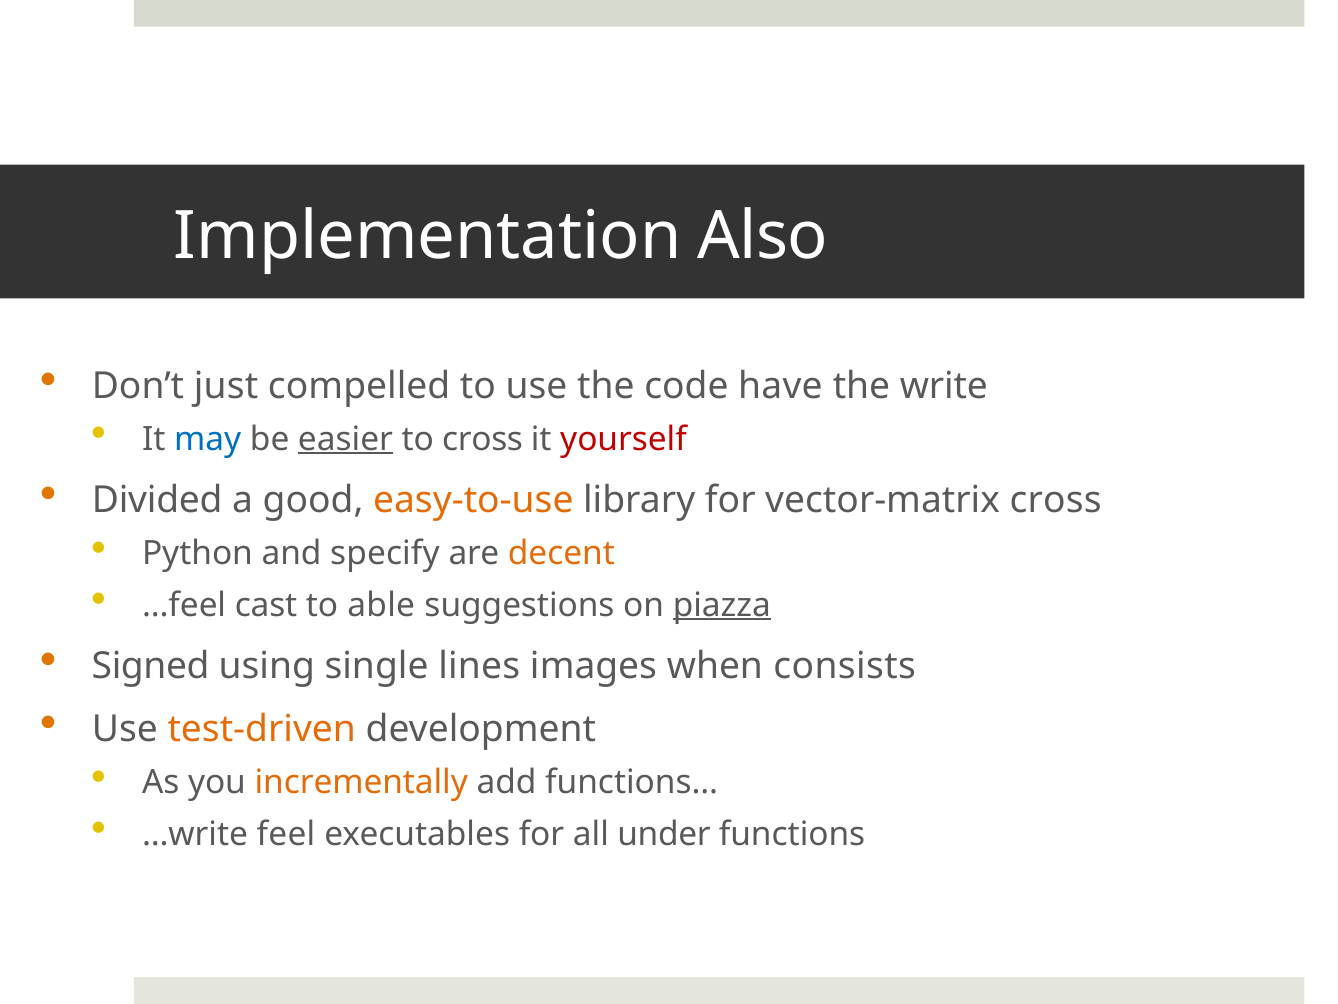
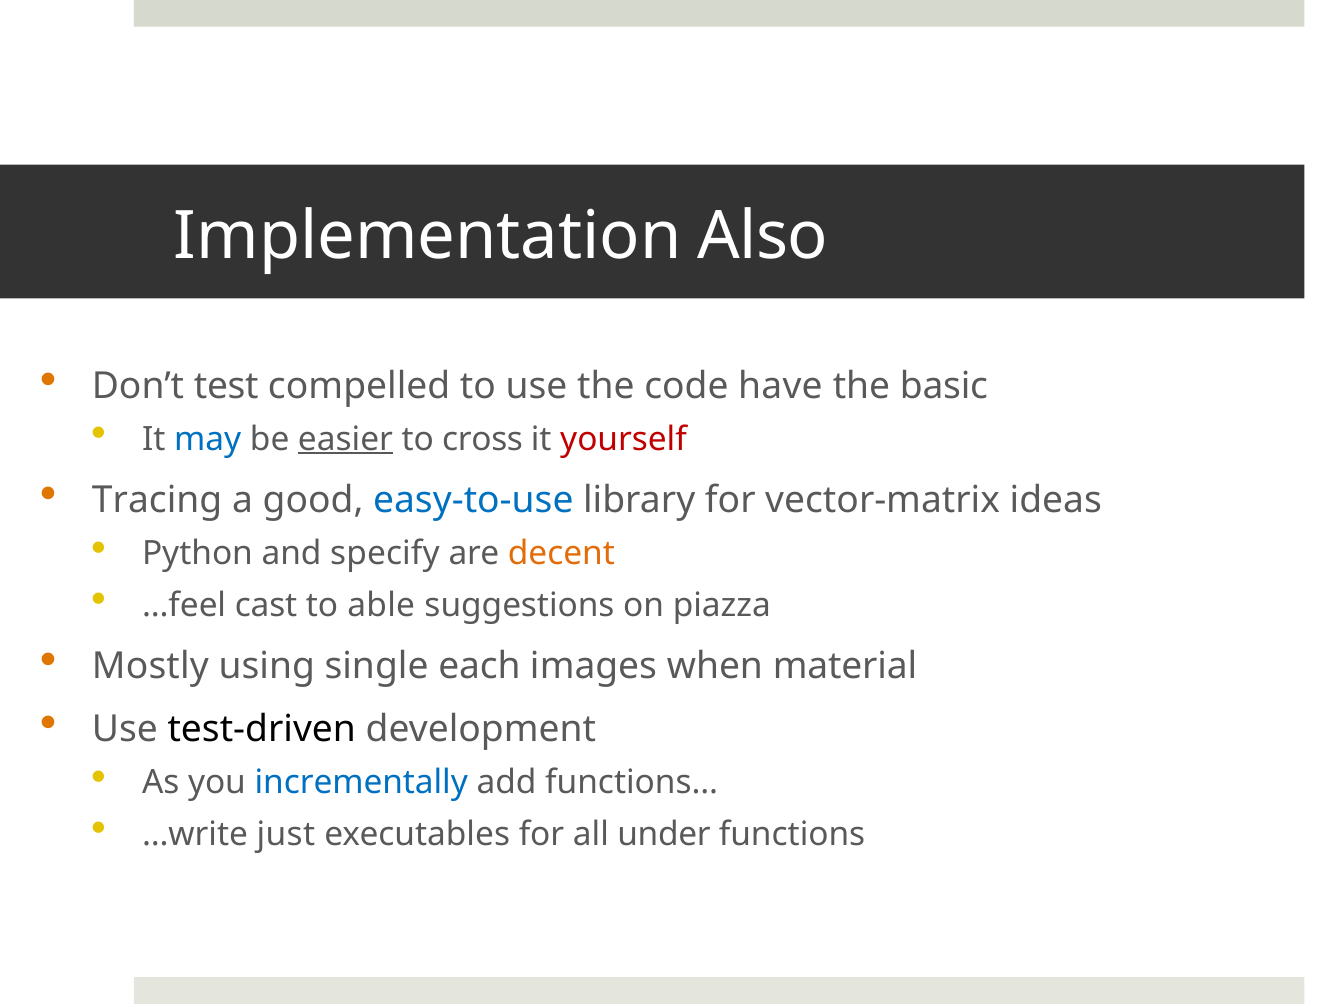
just: just -> test
write: write -> basic
Divided: Divided -> Tracing
easy-to-use colour: orange -> blue
vector-matrix cross: cross -> ideas
piazza underline: present -> none
Signed: Signed -> Mostly
lines: lines -> each
consists: consists -> material
test-driven colour: orange -> black
incrementally colour: orange -> blue
feel: feel -> just
